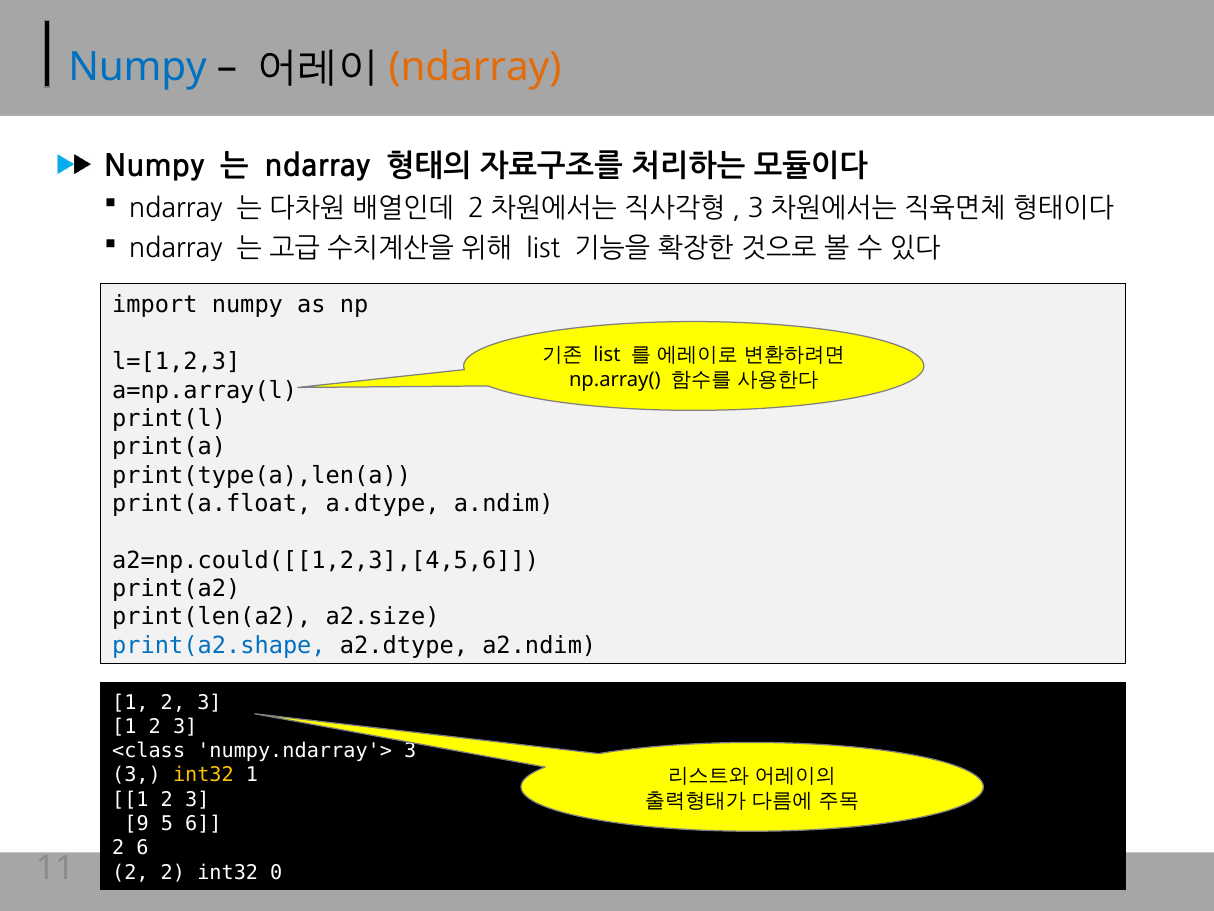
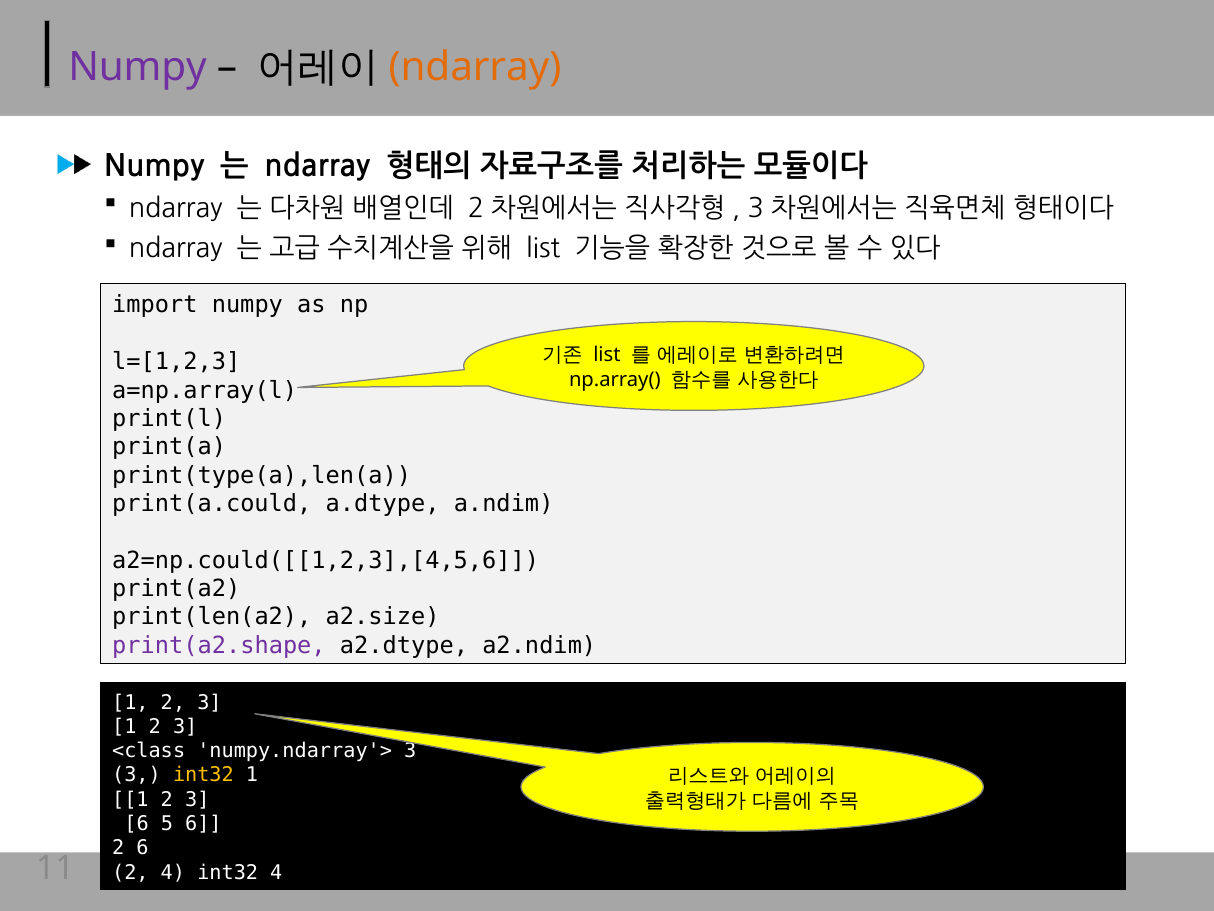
Numpy at (137, 67) colour: blue -> purple
print(a.float: print(a.float -> print(a.could
print(a2.shape colour: blue -> purple
9 at (137, 823): 9 -> 6
2 2: 2 -> 4
int32 0: 0 -> 4
